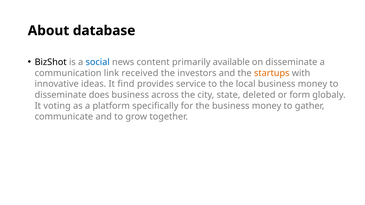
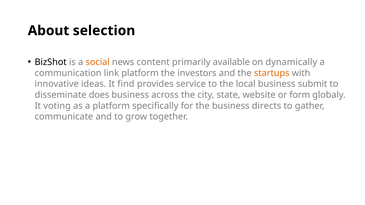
database: database -> selection
social colour: blue -> orange
on disseminate: disseminate -> dynamically
link received: received -> platform
local business money: money -> submit
deleted: deleted -> website
the business money: money -> directs
